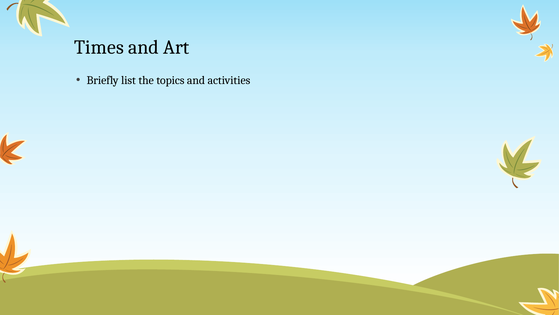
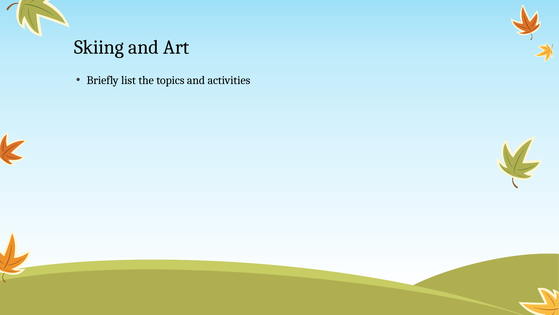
Times: Times -> Skiing
